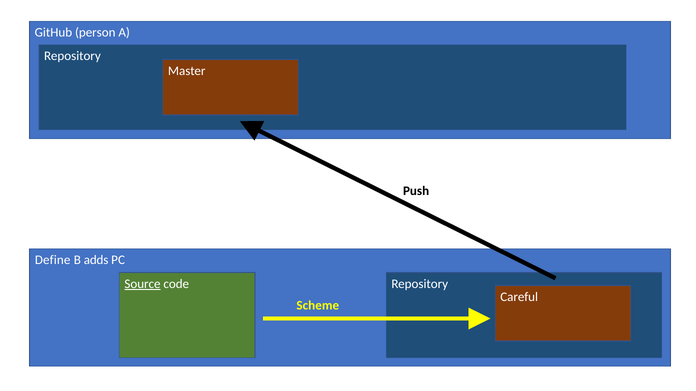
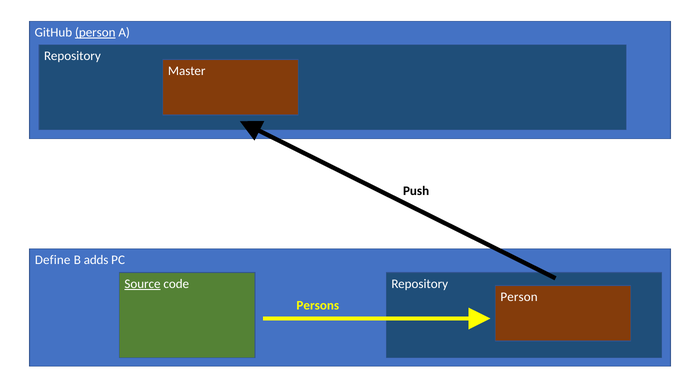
person at (95, 33) underline: none -> present
Careful at (519, 297): Careful -> Person
Scheme: Scheme -> Persons
